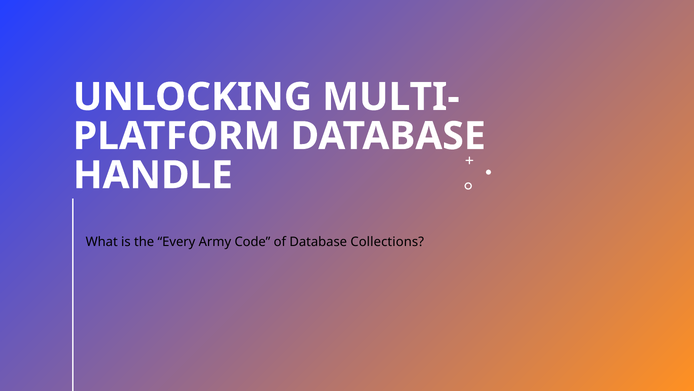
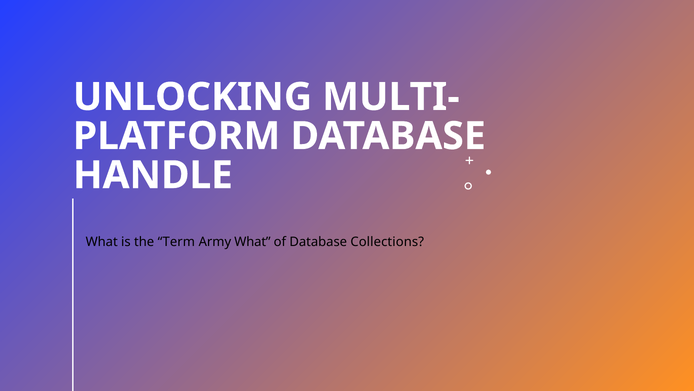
Every: Every -> Term
Army Code: Code -> What
